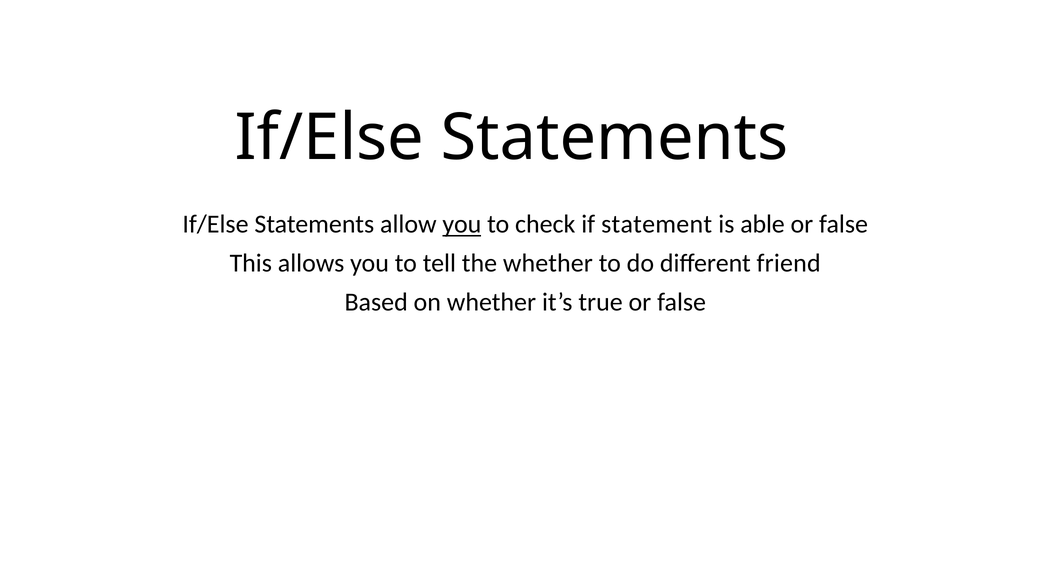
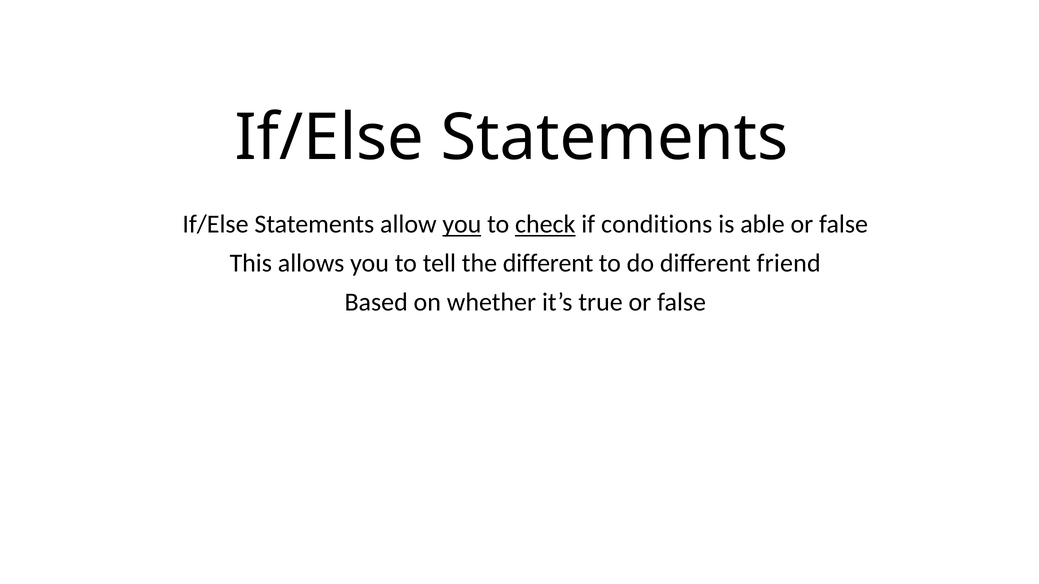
check underline: none -> present
statement: statement -> conditions
the whether: whether -> different
